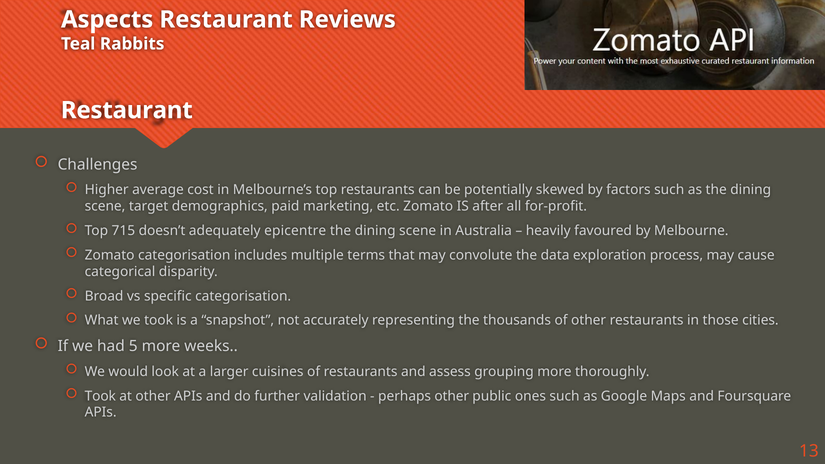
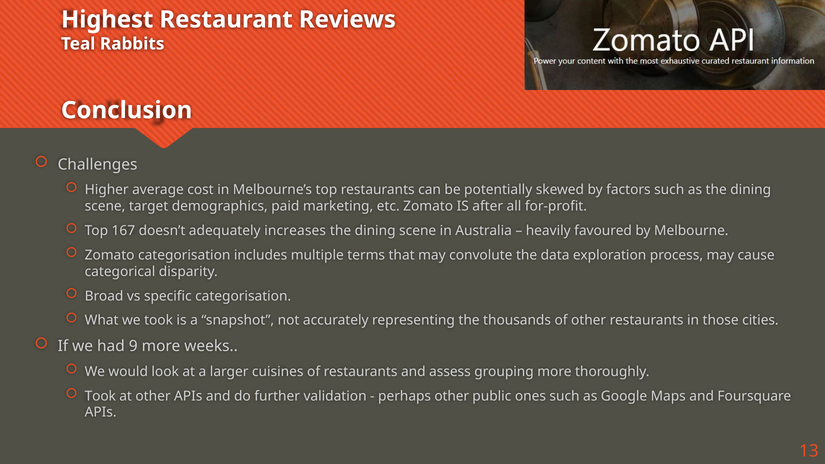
Aspects: Aspects -> Highest
Restaurant at (127, 110): Restaurant -> Conclusion
715: 715 -> 167
epicentre: epicentre -> increases
5: 5 -> 9
